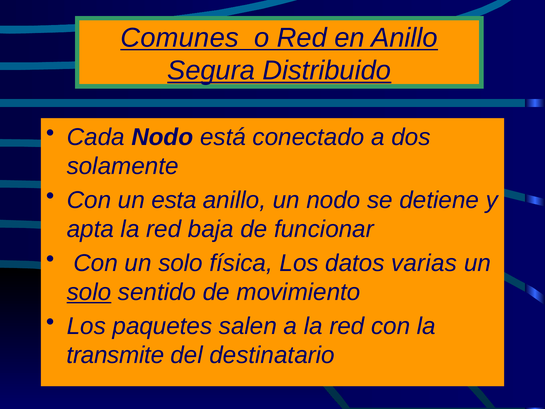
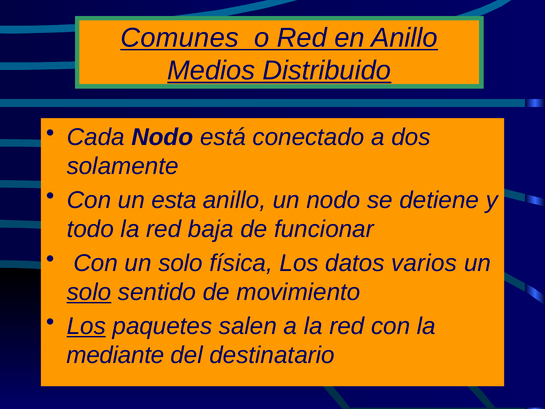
Segura: Segura -> Medios
apta: apta -> todo
varias: varias -> varios
Los at (86, 326) underline: none -> present
transmite: transmite -> mediante
